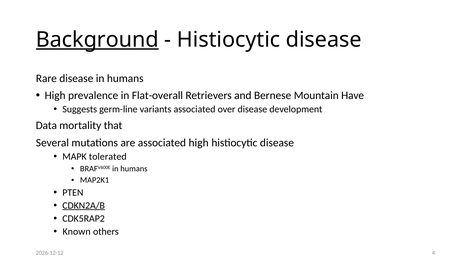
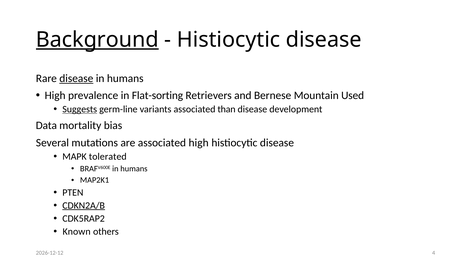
disease at (76, 78) underline: none -> present
Flat-overall: Flat-overall -> Flat-sorting
Have: Have -> Used
Suggests underline: none -> present
over: over -> than
that: that -> bias
